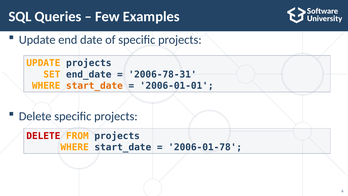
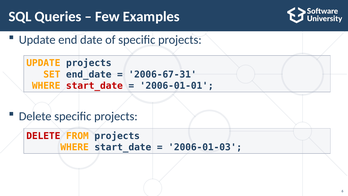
2006-78-31: 2006-78-31 -> 2006-67-31
start_date at (94, 86) colour: orange -> red
2006-01-78: 2006-01-78 -> 2006-01-03
